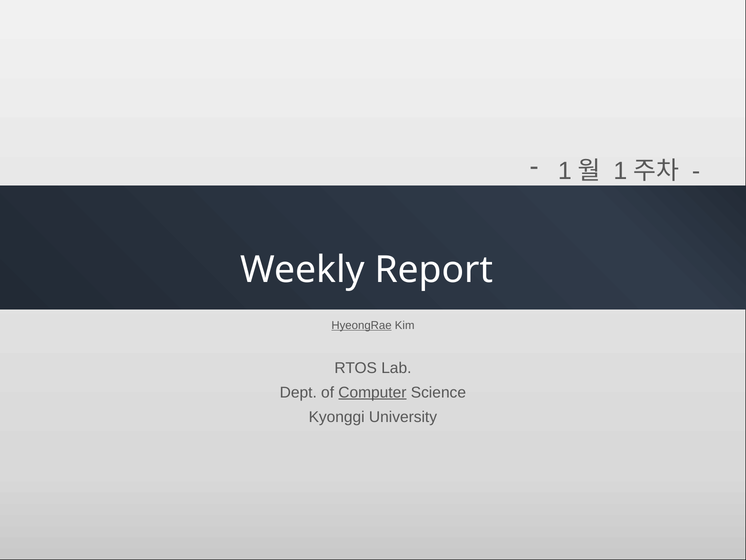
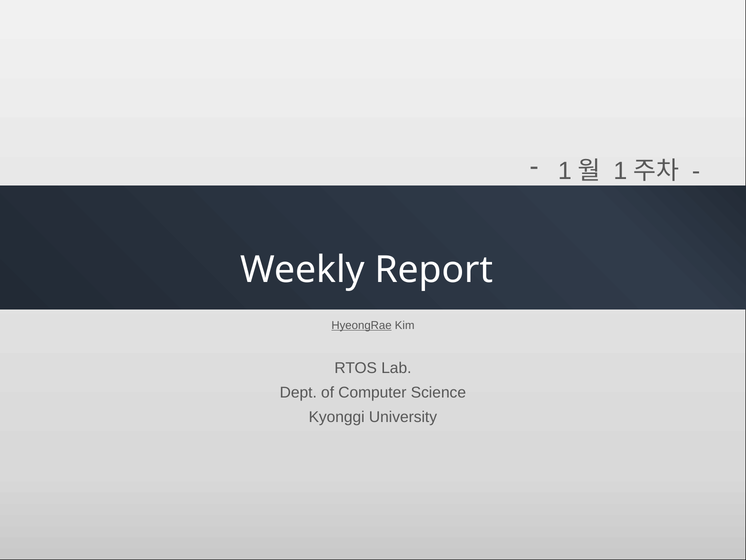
Computer at (372, 392) underline: present -> none
